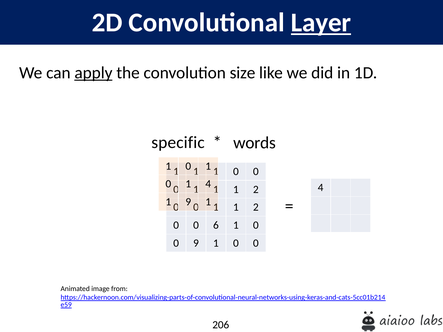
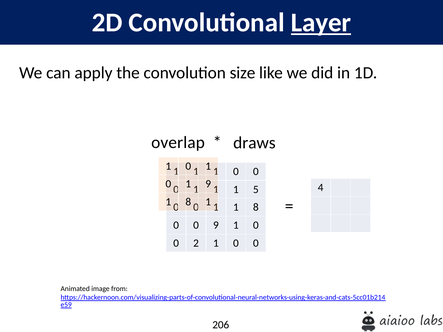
apply underline: present -> none
specific: specific -> overlap
words: words -> draws
0 1 4: 4 -> 9
2 at (256, 190): 2 -> 5
9 at (188, 202): 9 -> 8
2 at (256, 207): 2 -> 8
0 6: 6 -> 9
0 9: 9 -> 2
